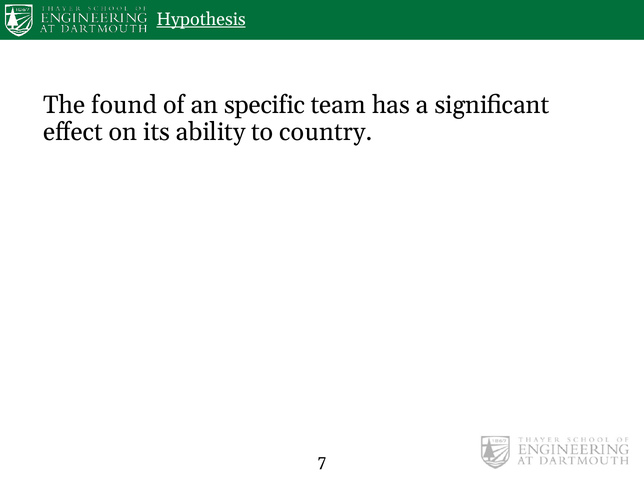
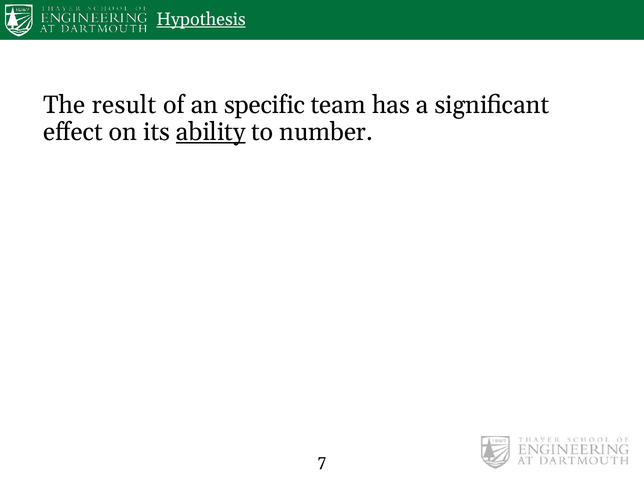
found: found -> result
ability underline: none -> present
country: country -> number
